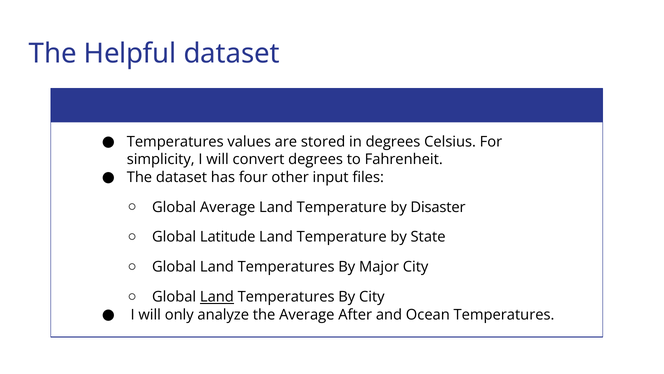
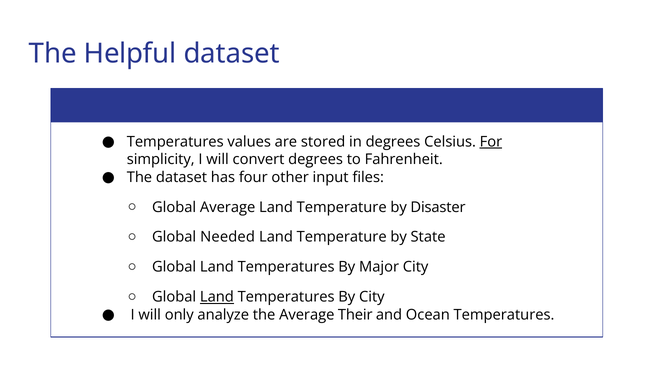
For underline: none -> present
Latitude: Latitude -> Needed
After: After -> Their
